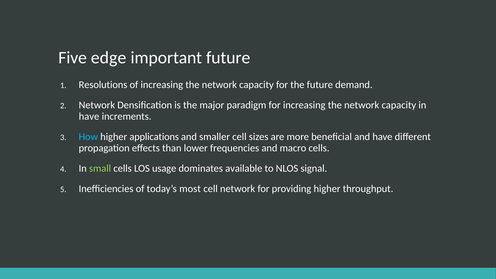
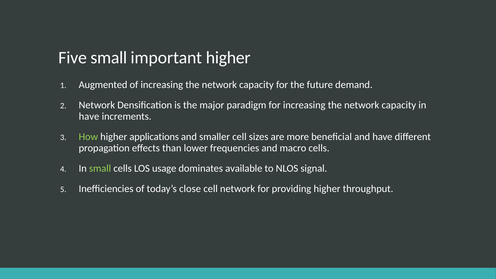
Five edge: edge -> small
important future: future -> higher
Resolutions: Resolutions -> Augmented
How colour: light blue -> light green
most: most -> close
